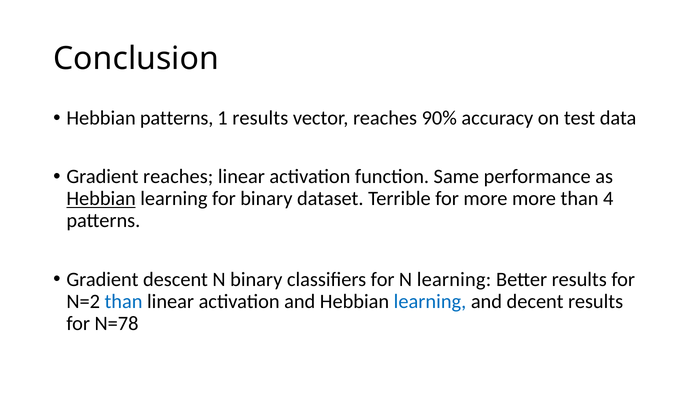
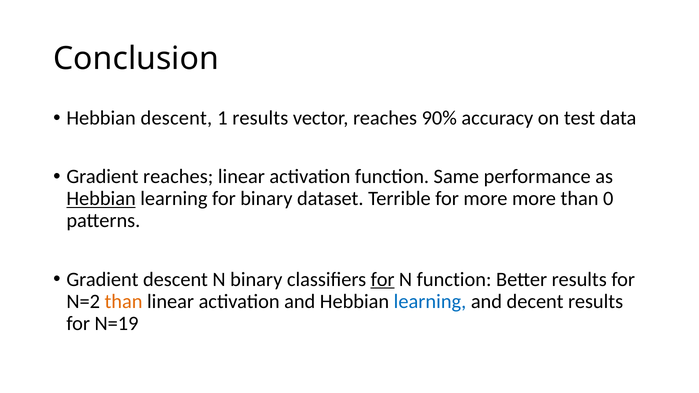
Hebbian patterns: patterns -> descent
4: 4 -> 0
for at (383, 279) underline: none -> present
N learning: learning -> function
than at (124, 301) colour: blue -> orange
N=78: N=78 -> N=19
